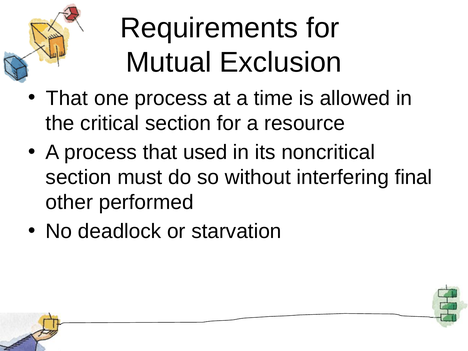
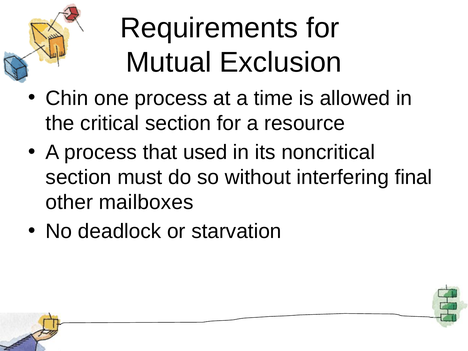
That at (67, 98): That -> Chin
performed: performed -> mailboxes
